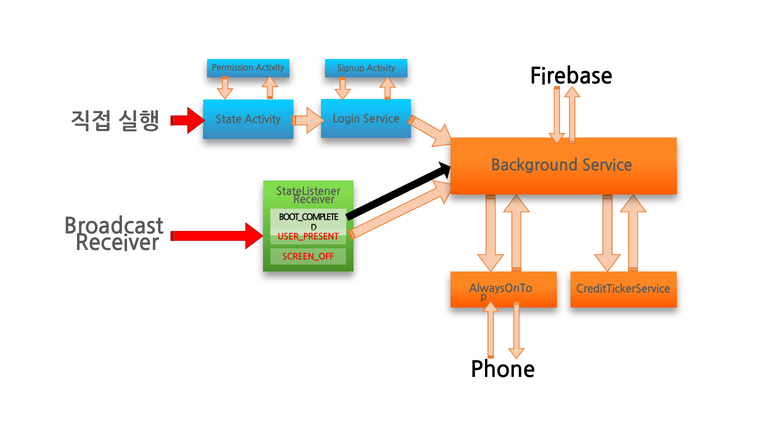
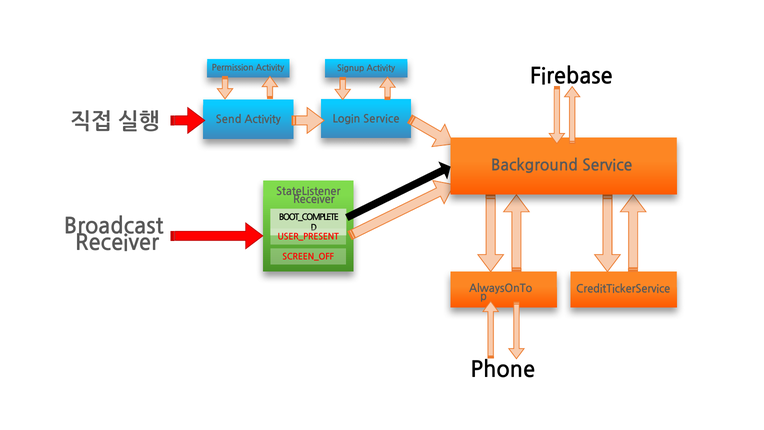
State: State -> Send
